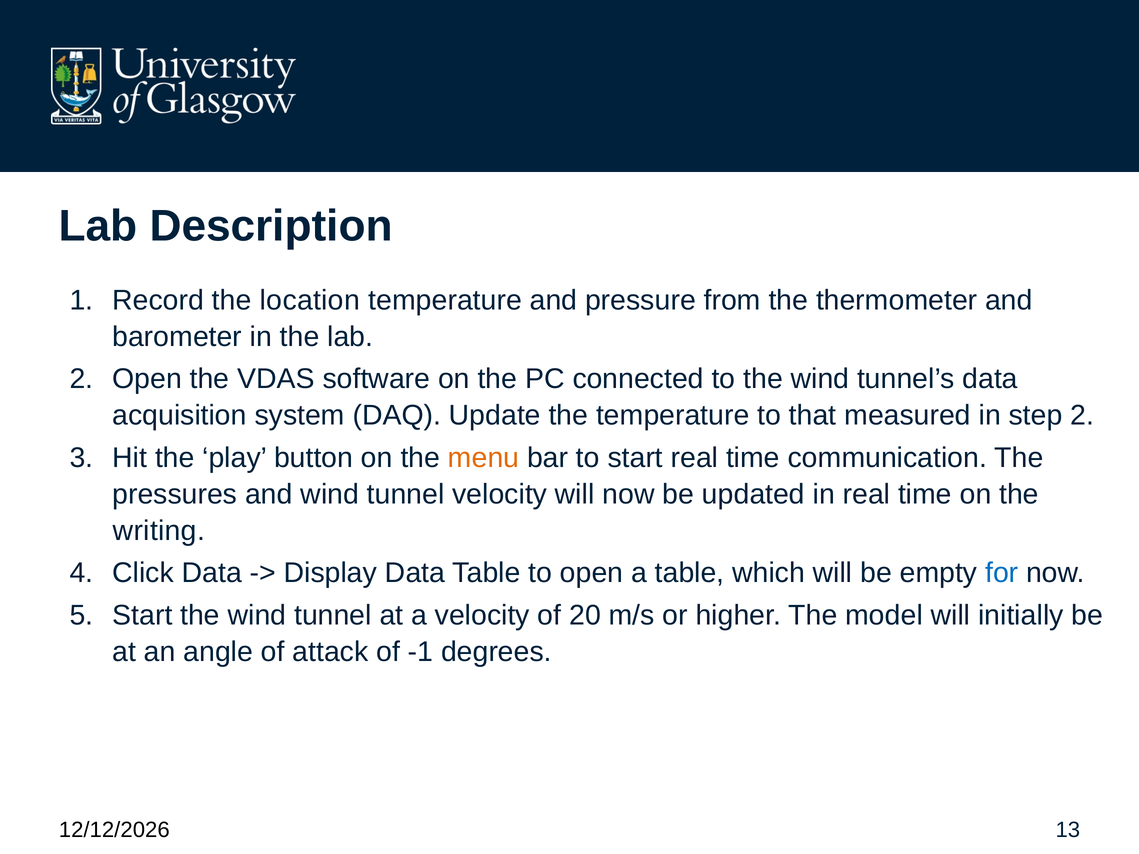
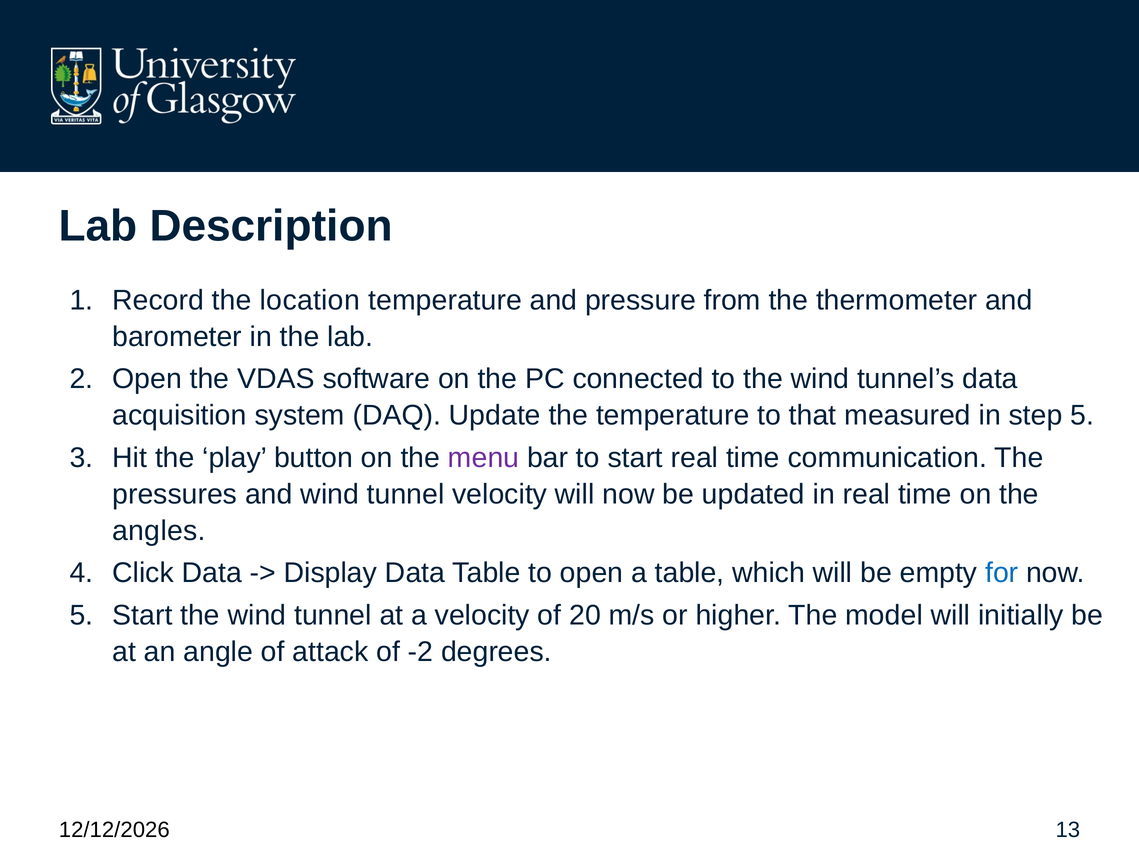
step 2: 2 -> 5
menu colour: orange -> purple
writing: writing -> angles
-1: -1 -> -2
